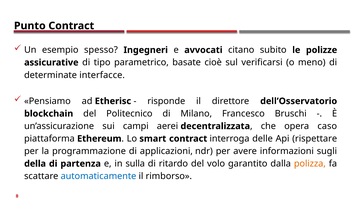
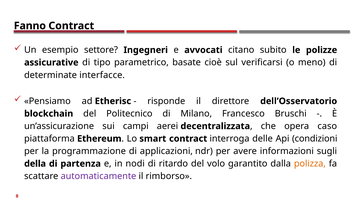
Punto: Punto -> Fanno
spesso: spesso -> settore
rispettare: rispettare -> condizioni
sulla: sulla -> nodi
automaticamente colour: blue -> purple
